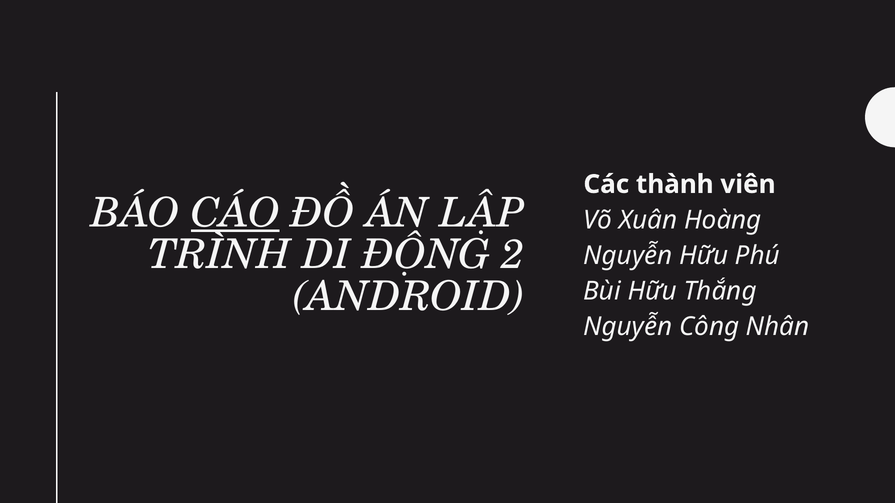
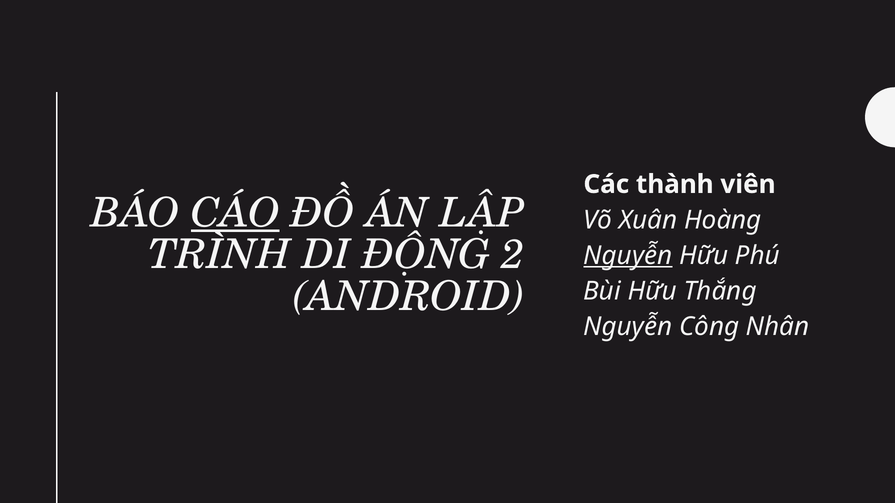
Nguyễn at (628, 256) underline: none -> present
